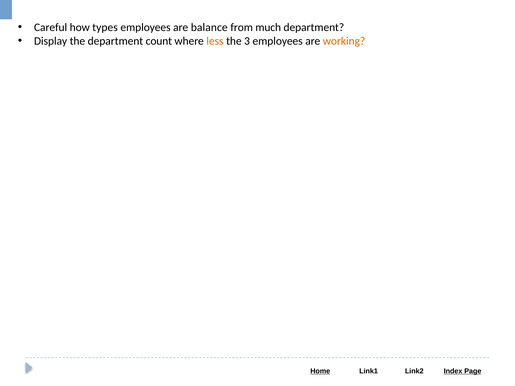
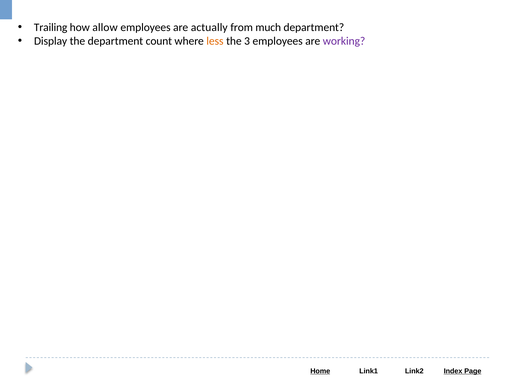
Careful: Careful -> Trailing
types: types -> allow
balance: balance -> actually
working colour: orange -> purple
